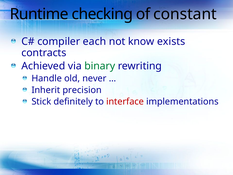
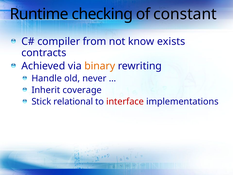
each: each -> from
binary colour: green -> orange
precision: precision -> coverage
definitely: definitely -> relational
